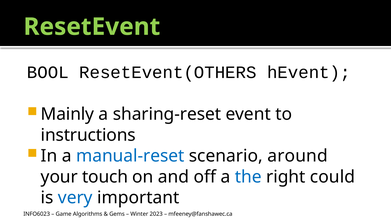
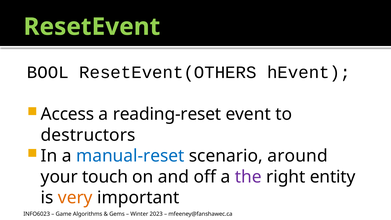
Mainly: Mainly -> Access
sharing-reset: sharing-reset -> reading-reset
instructions: instructions -> destructors
the colour: blue -> purple
could: could -> entity
very colour: blue -> orange
